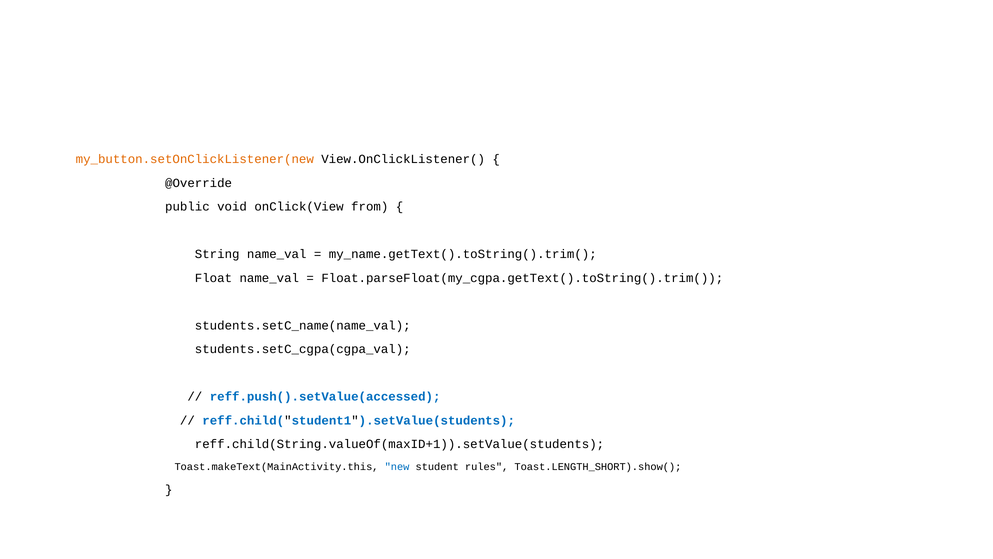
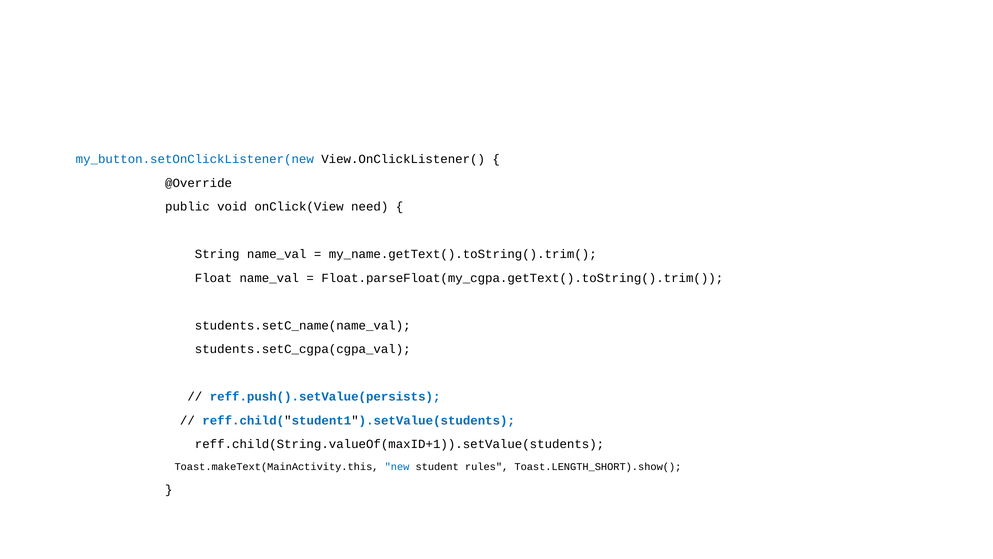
my_button.setOnClickListener(new colour: orange -> blue
from: from -> need
reff.push().setValue(accessed: reff.push().setValue(accessed -> reff.push().setValue(persists
